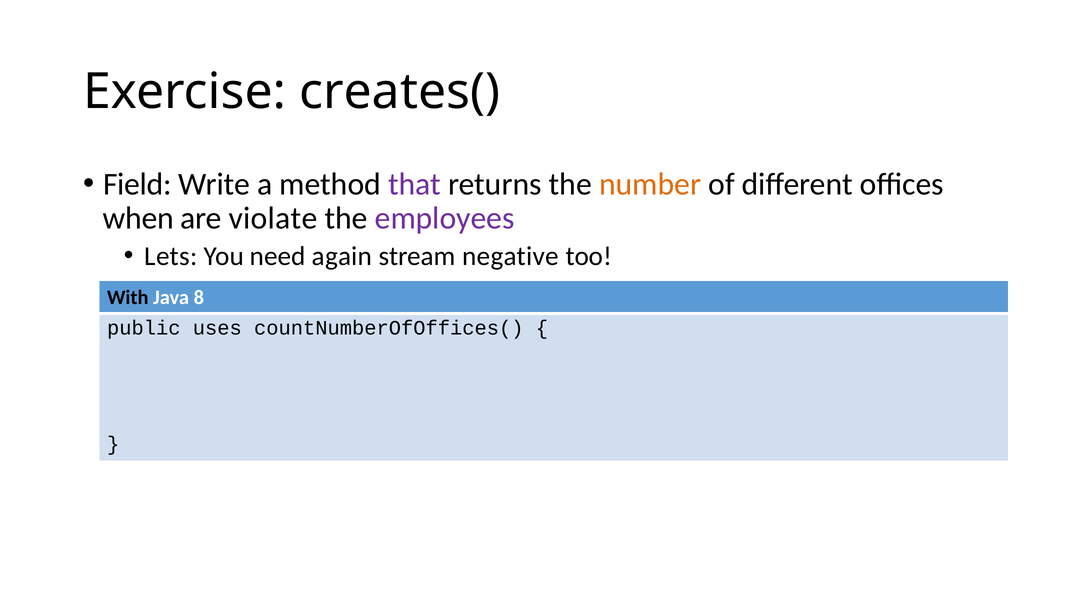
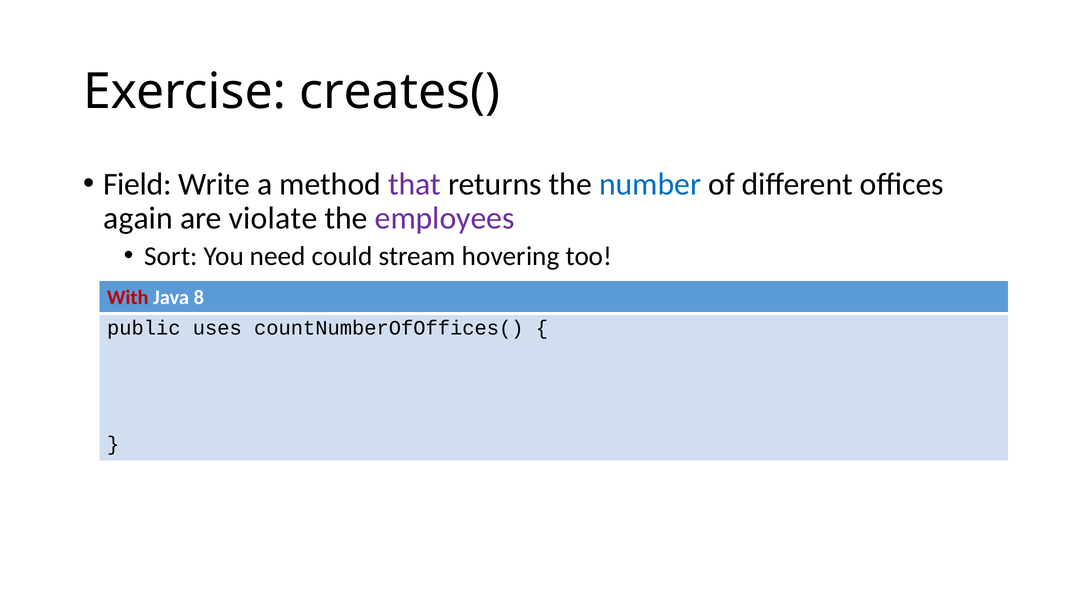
number colour: orange -> blue
when: when -> again
Lets: Lets -> Sort
again: again -> could
negative: negative -> hovering
With colour: black -> red
